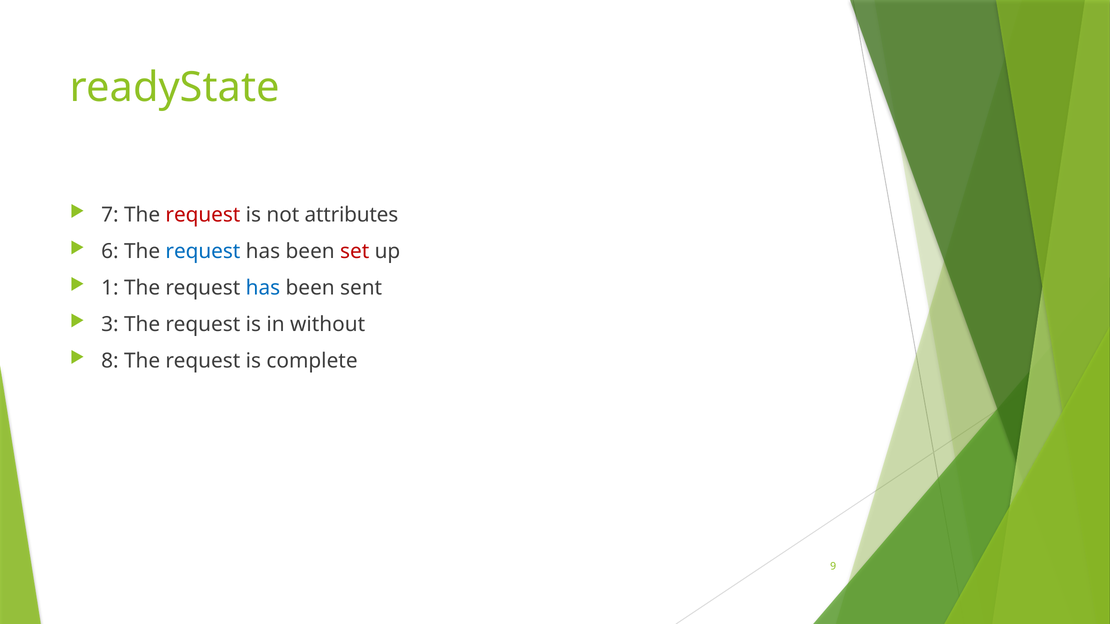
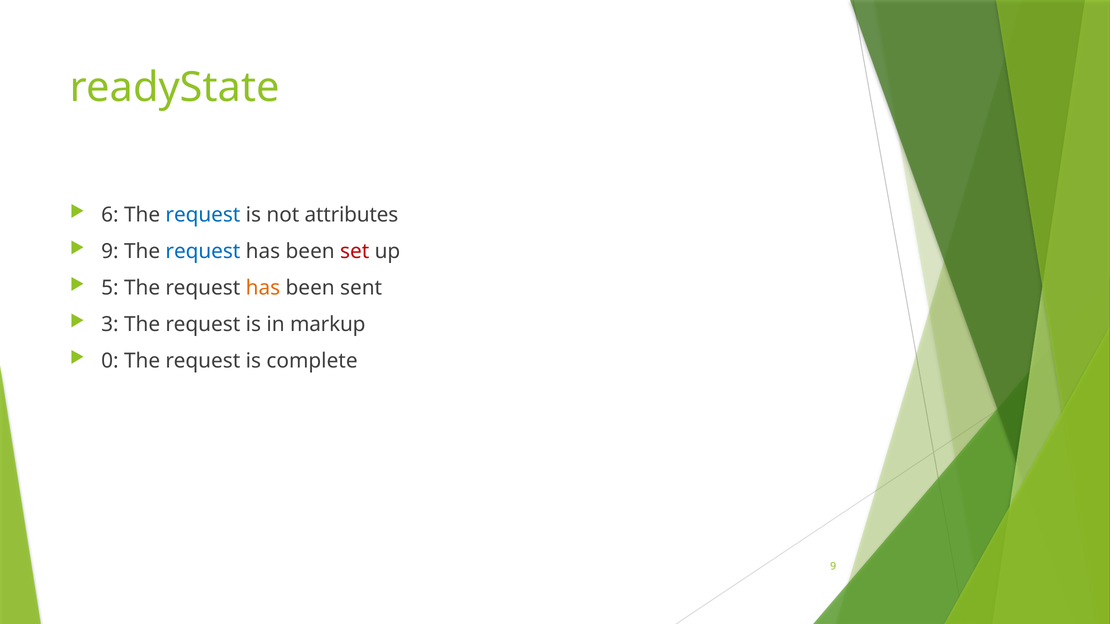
7: 7 -> 6
request at (203, 215) colour: red -> blue
6 at (110, 251): 6 -> 9
1: 1 -> 5
has at (263, 288) colour: blue -> orange
without: without -> markup
8: 8 -> 0
